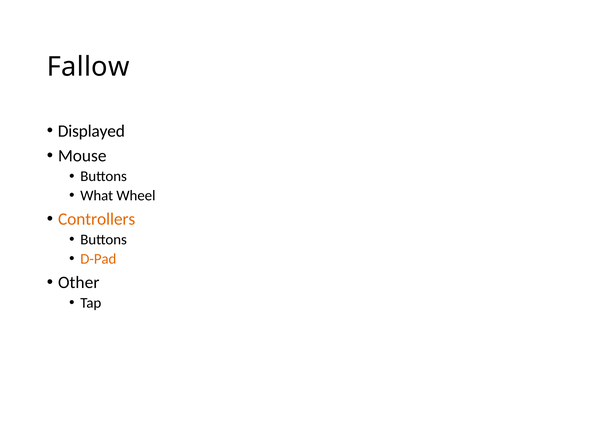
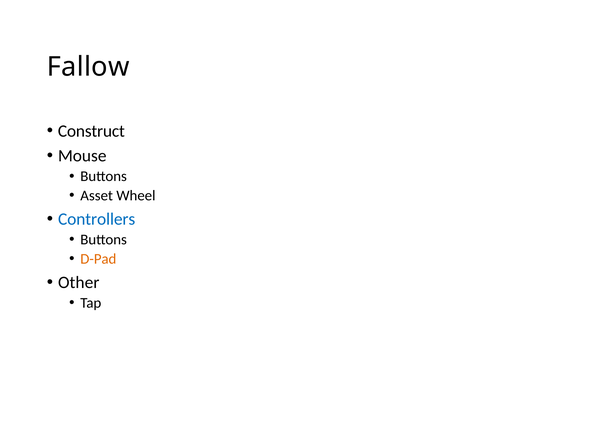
Displayed: Displayed -> Construct
What: What -> Asset
Controllers colour: orange -> blue
